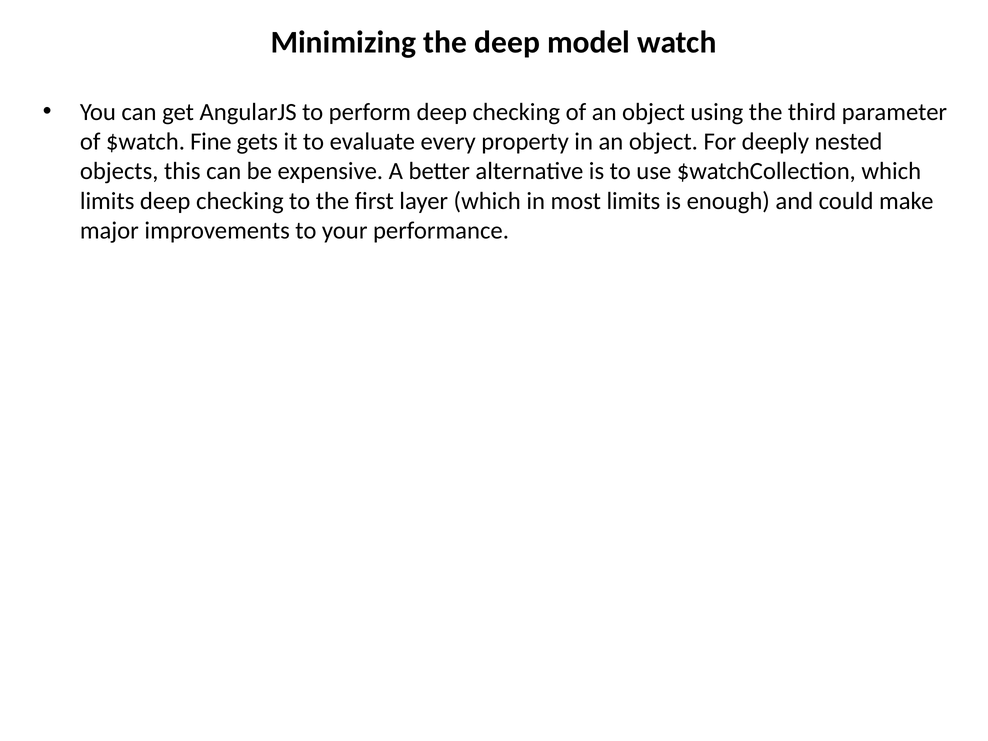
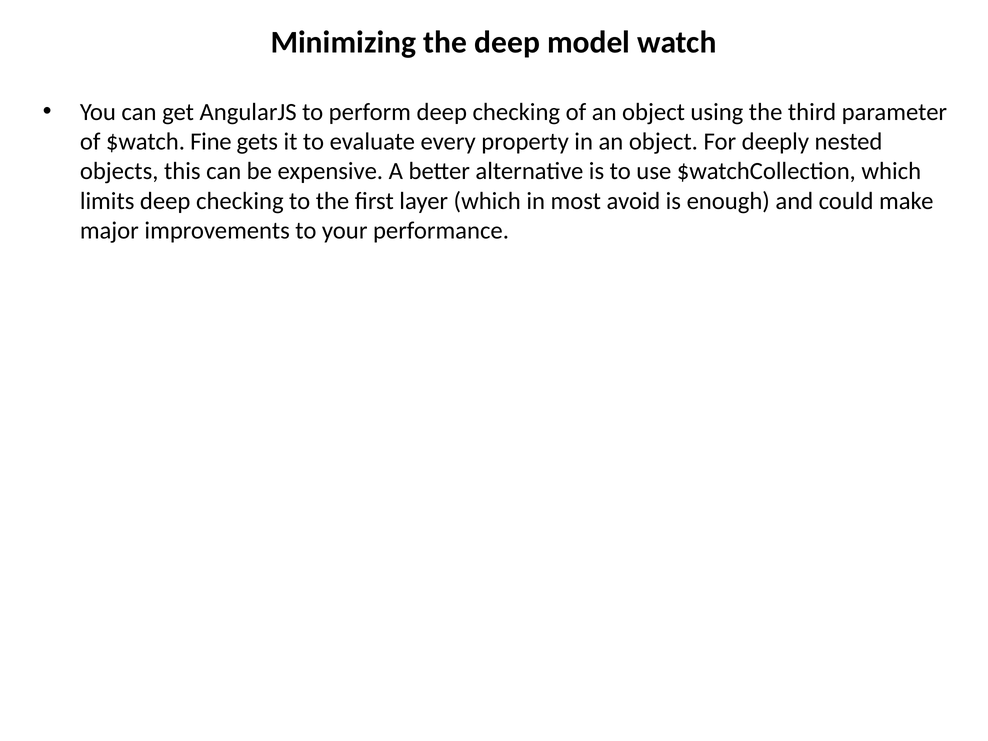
most limits: limits -> avoid
